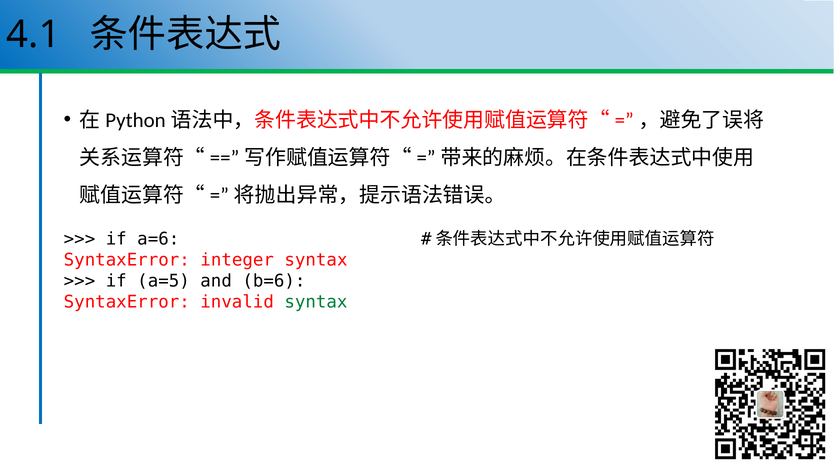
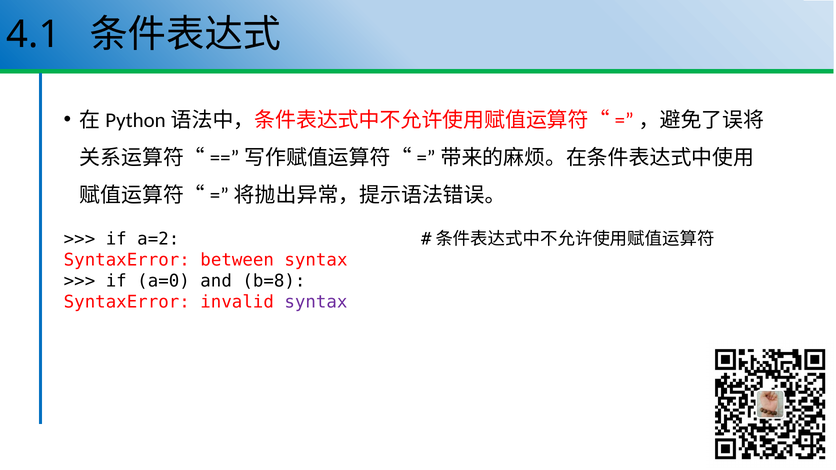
a=6: a=6 -> a=2
integer: integer -> between
a=5: a=5 -> a=0
b=6: b=6 -> b=8
syntax at (316, 302) colour: green -> purple
